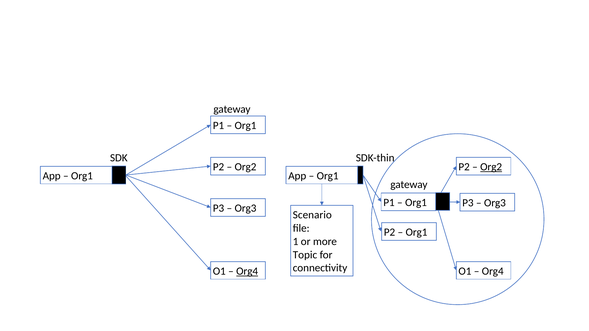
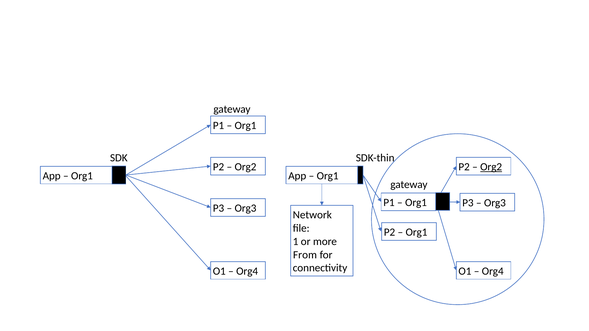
Scenario: Scenario -> Network
Topic: Topic -> From
Org4 at (247, 271) underline: present -> none
